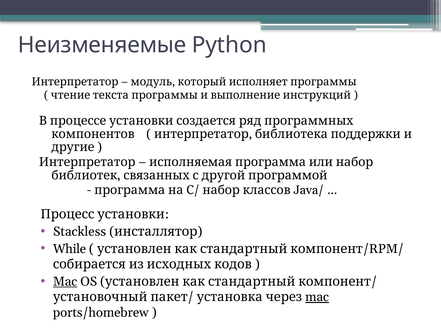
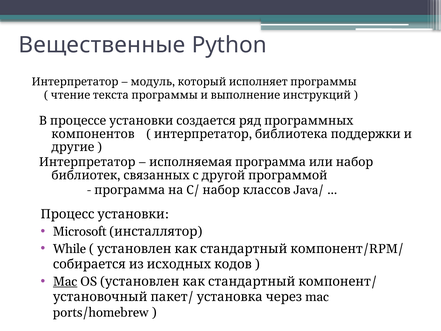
Неизменяемые: Неизменяемые -> Вещественные
Stackless: Stackless -> Microsoft
mac at (317, 297) underline: present -> none
